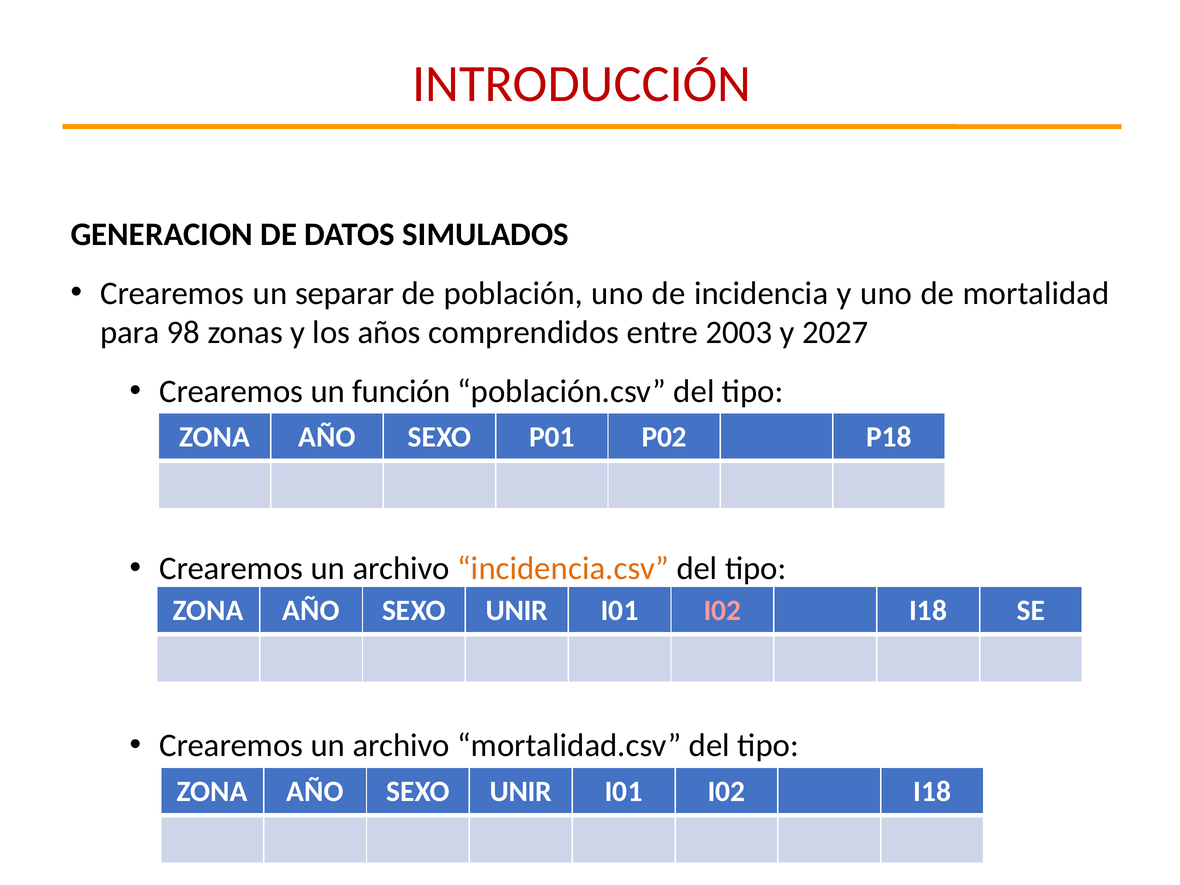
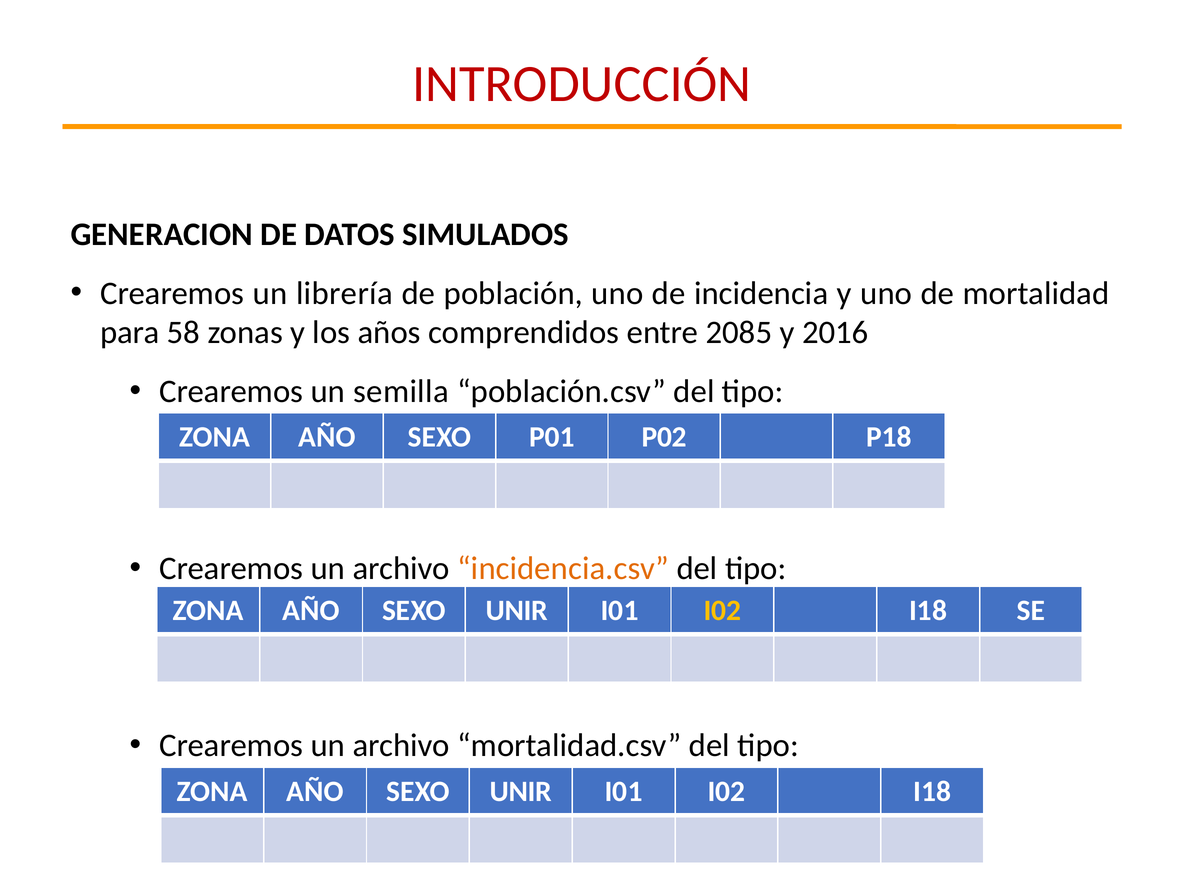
separar: separar -> librería
98: 98 -> 58
2003: 2003 -> 2085
2027: 2027 -> 2016
función: función -> semilla
I02 at (722, 611) colour: pink -> yellow
